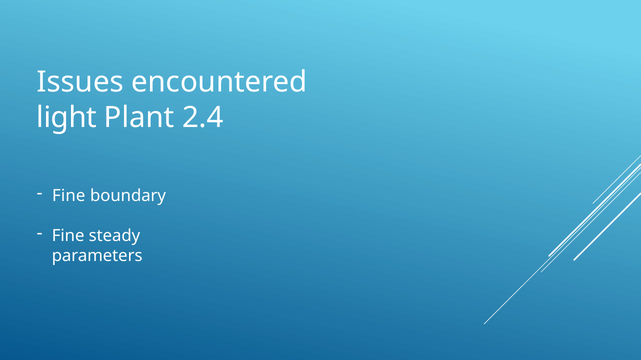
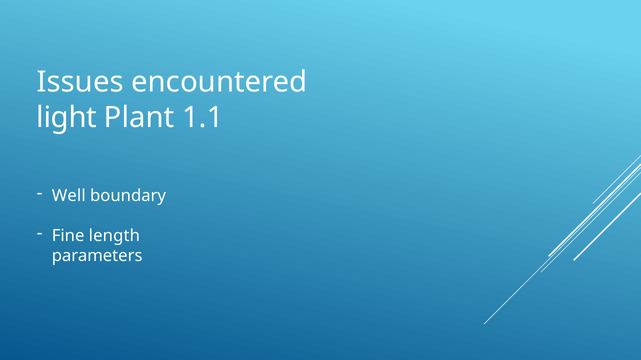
2.4: 2.4 -> 1.1
Fine at (69, 196): Fine -> Well
steady: steady -> length
